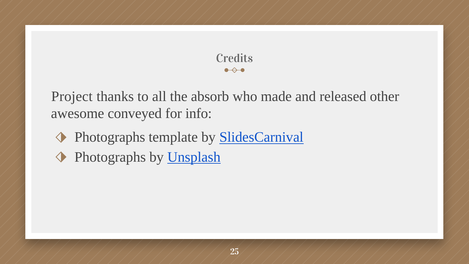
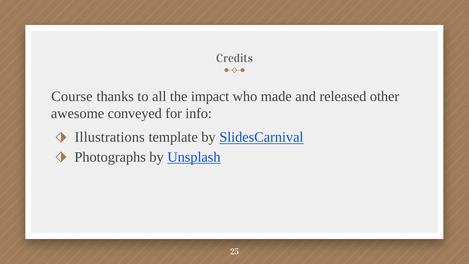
Project: Project -> Course
absorb: absorb -> impact
Photographs at (110, 137): Photographs -> Illustrations
